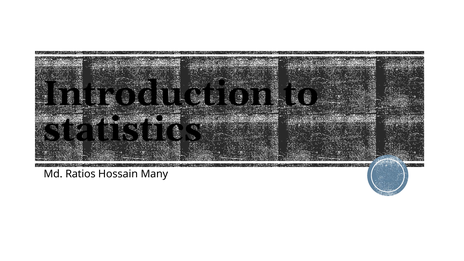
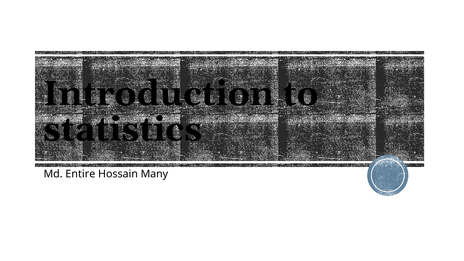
Ratios: Ratios -> Entire
